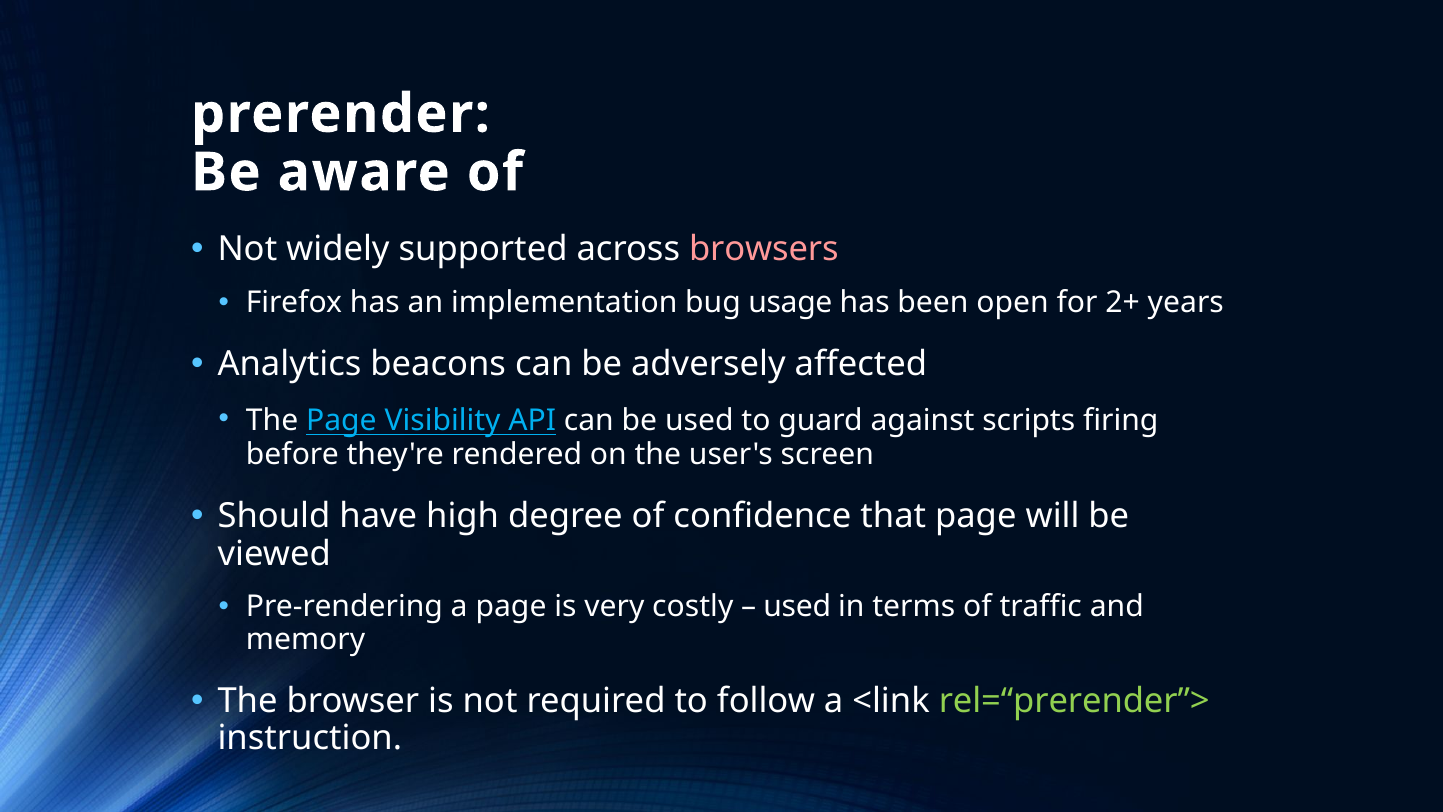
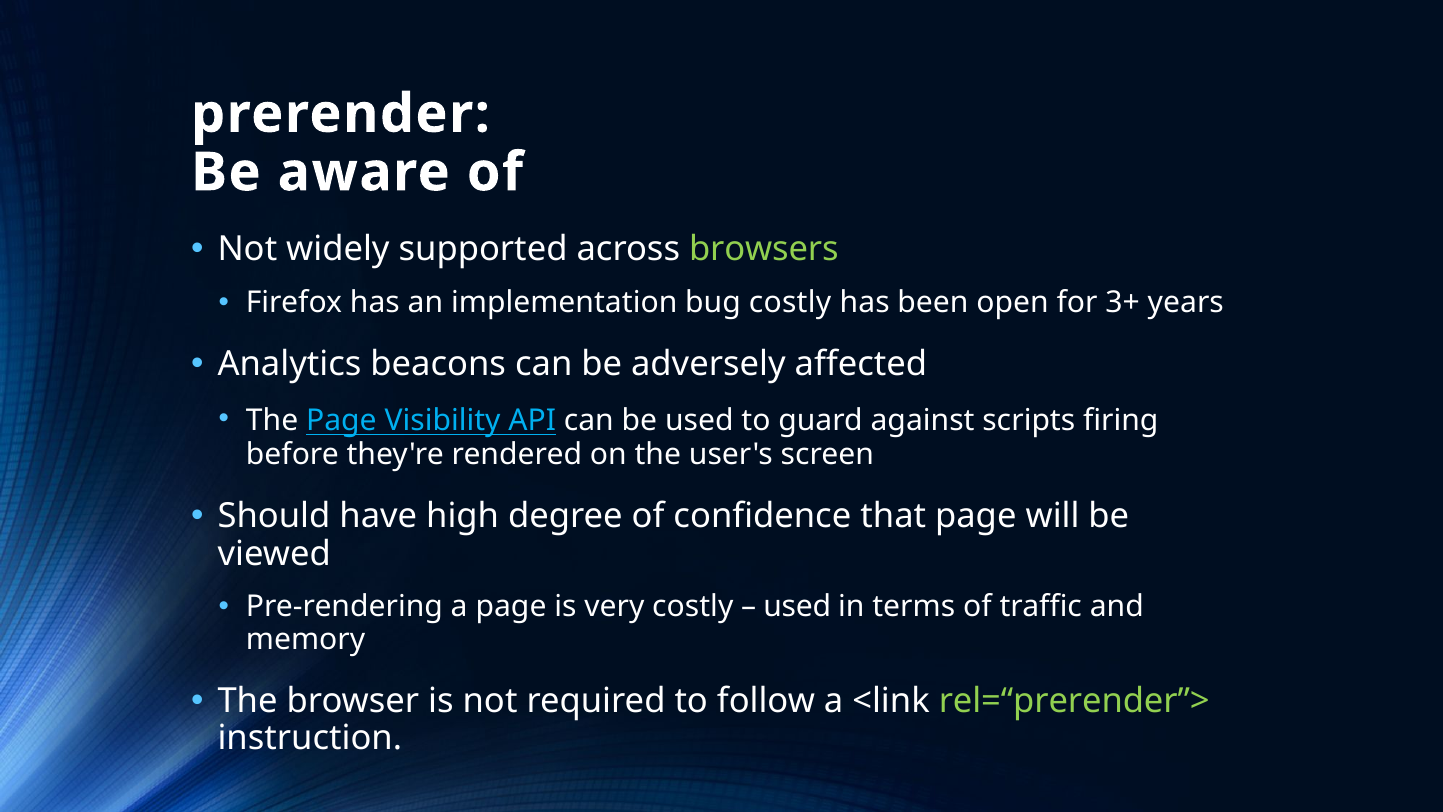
browsers colour: pink -> light green
bug usage: usage -> costly
2+: 2+ -> 3+
